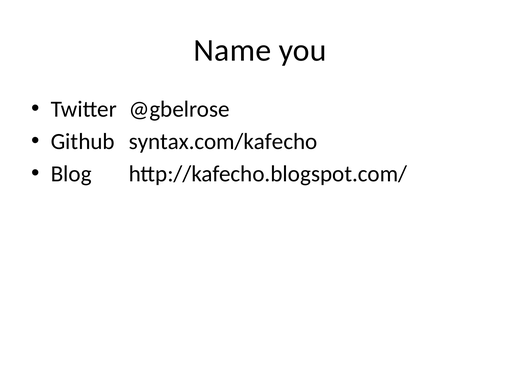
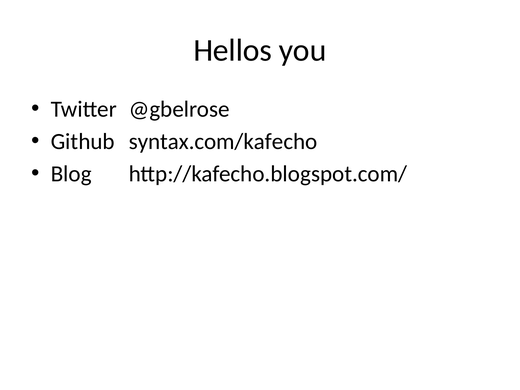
Name: Name -> Hellos
